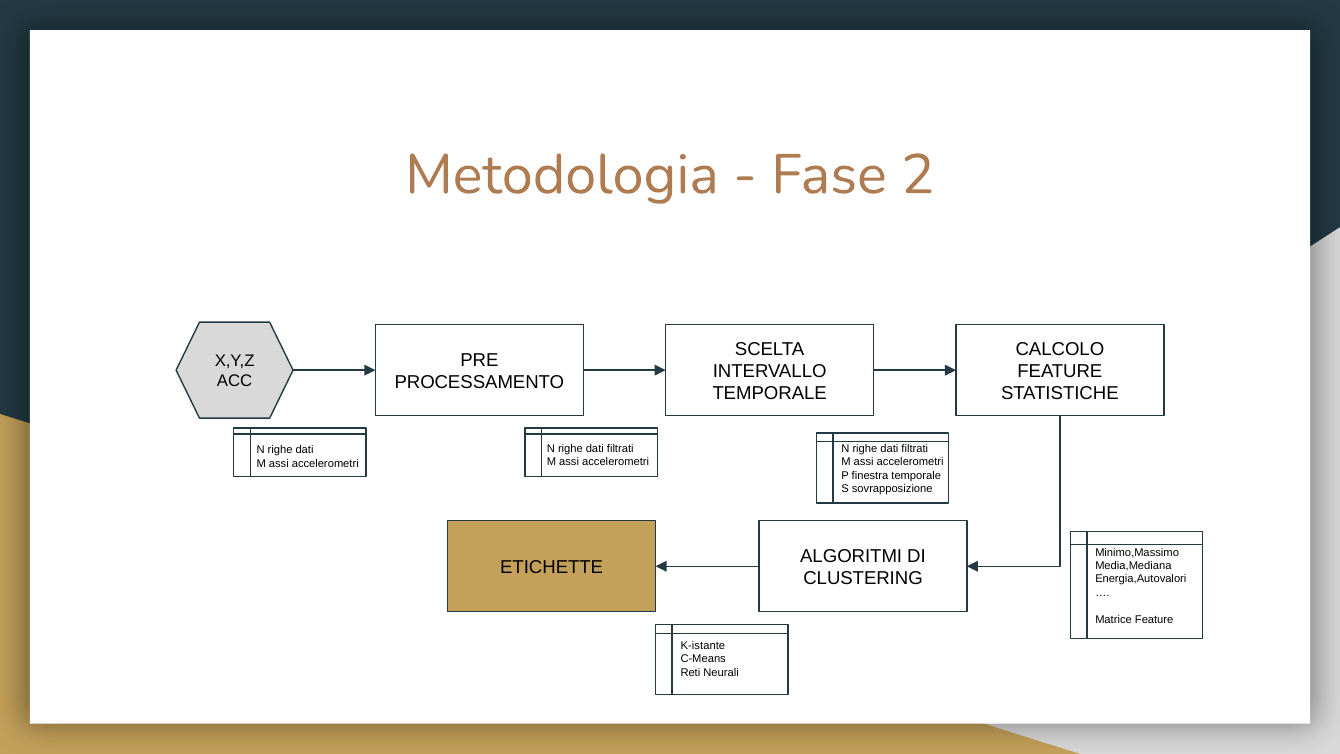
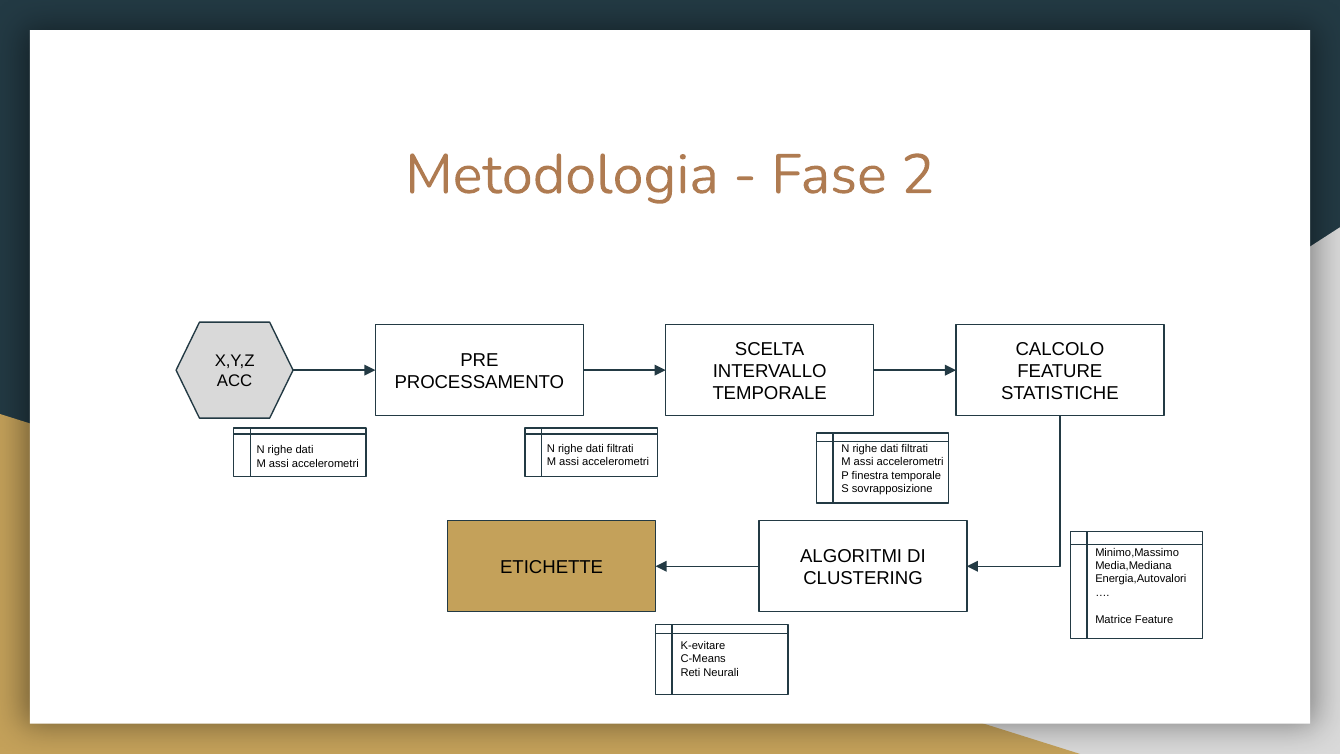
K-istante: K-istante -> K-evitare
